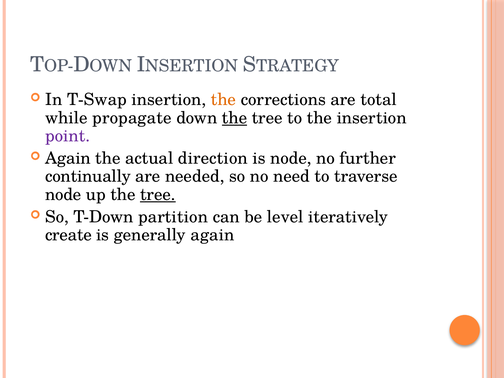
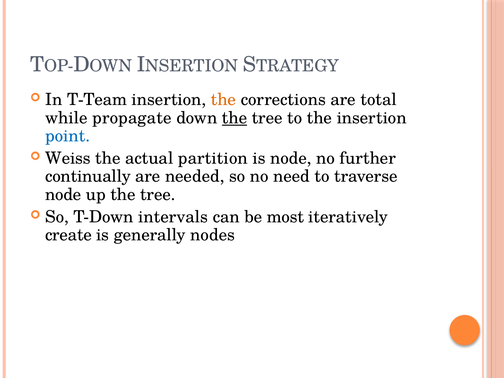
T-Swap: T-Swap -> T-Team
point colour: purple -> blue
Again at (68, 158): Again -> Weiss
direction: direction -> partition
tree at (158, 195) underline: present -> none
partition: partition -> intervals
level: level -> most
generally again: again -> nodes
